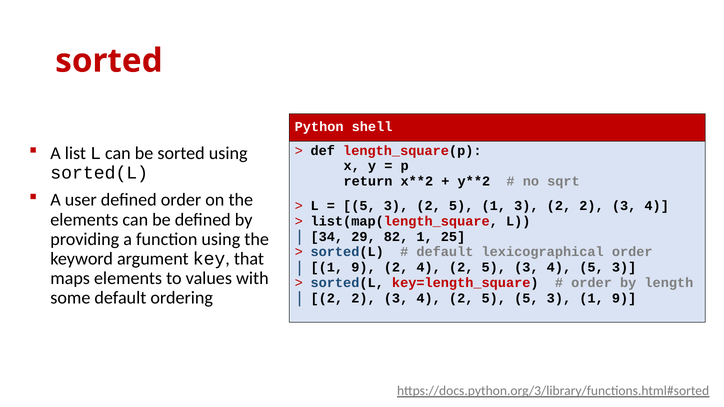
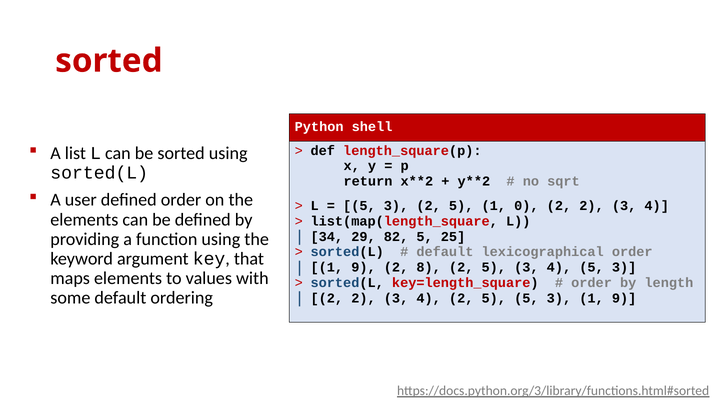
1 3: 3 -> 0
82 1: 1 -> 5
2 4: 4 -> 8
